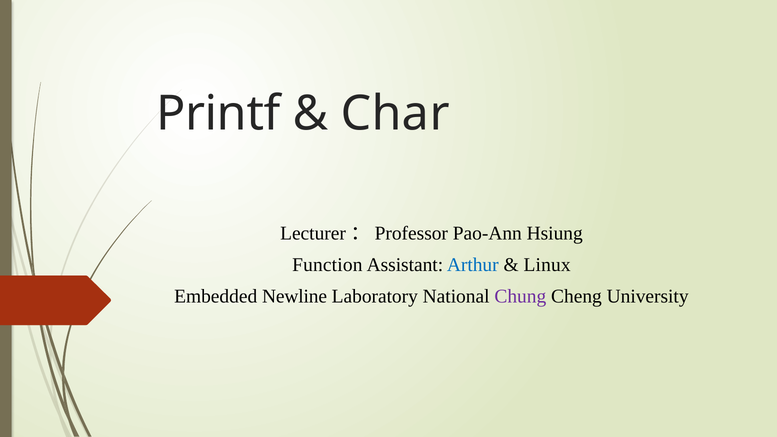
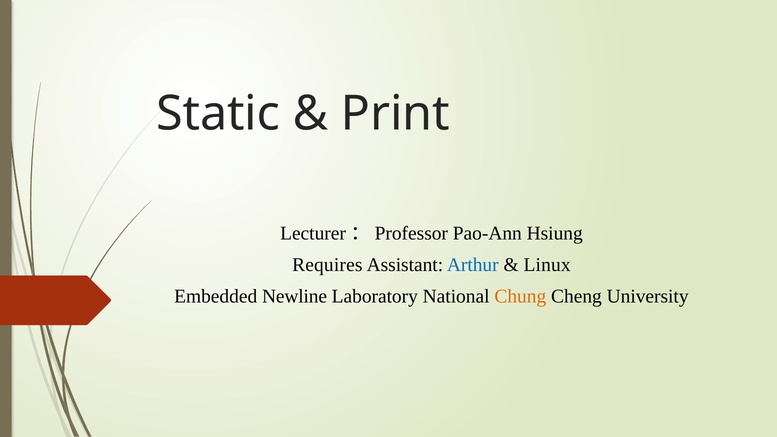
Printf: Printf -> Static
Char: Char -> Print
Function: Function -> Requires
Chung colour: purple -> orange
